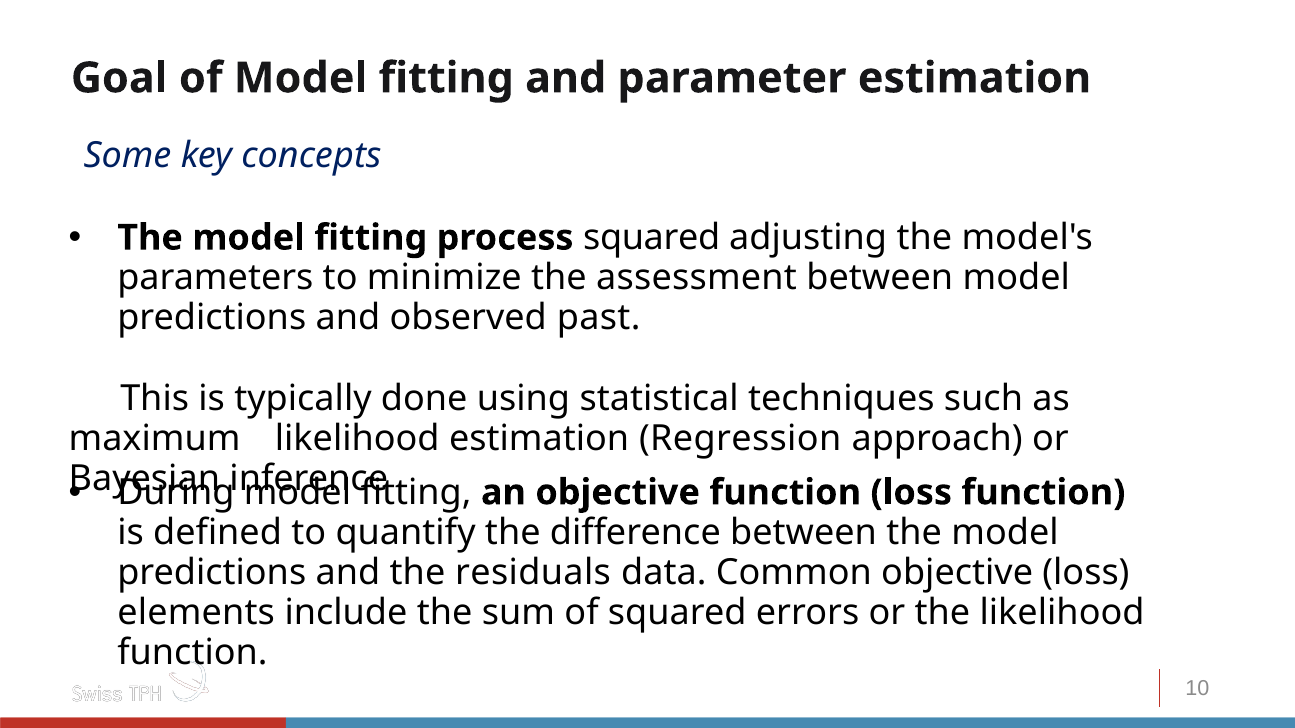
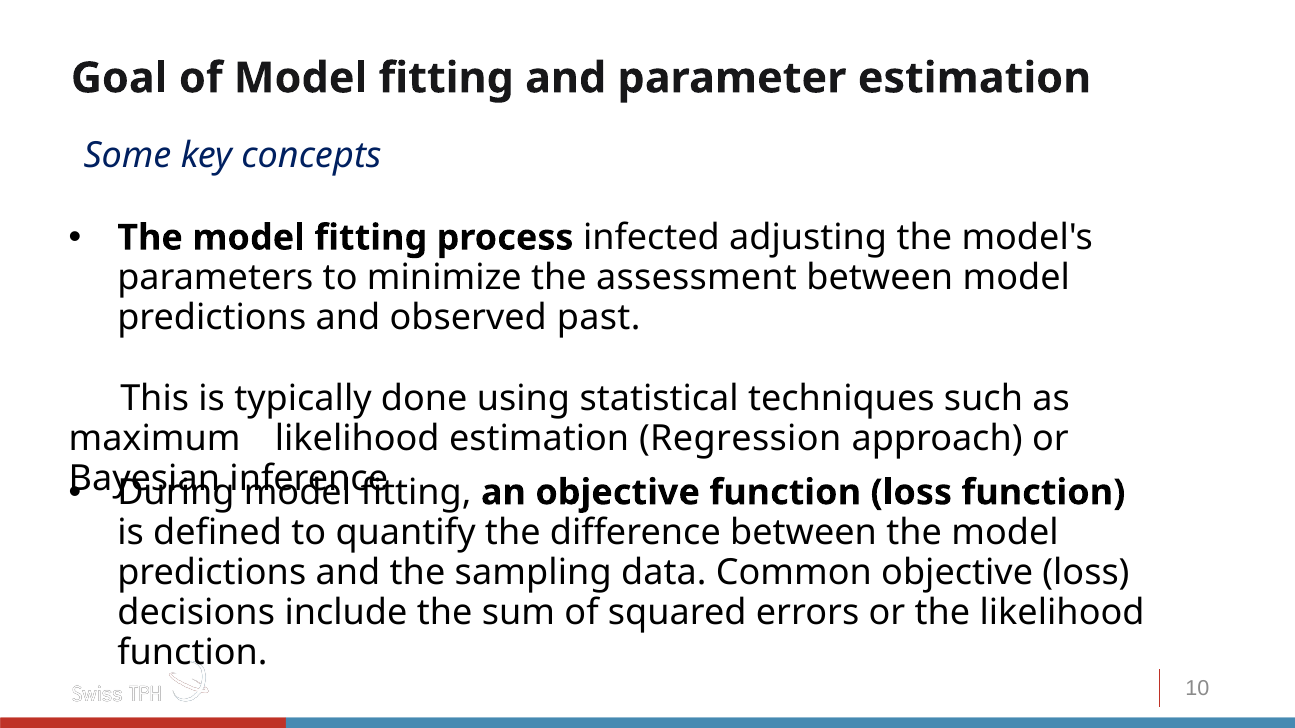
process squared: squared -> infected
residuals: residuals -> sampling
elements: elements -> decisions
